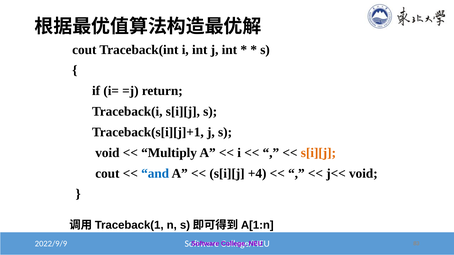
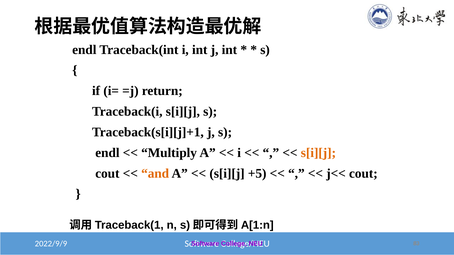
cout at (84, 50): cout -> endl
void at (107, 153): void -> endl
and colour: blue -> orange
+4: +4 -> +5
j<< void: void -> cout
